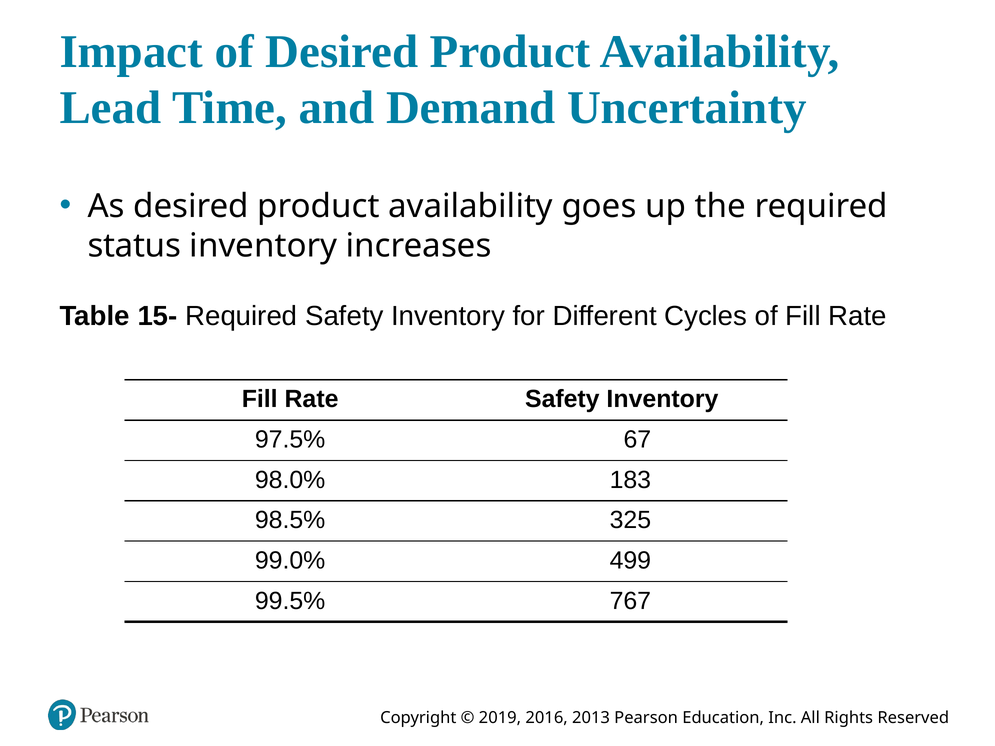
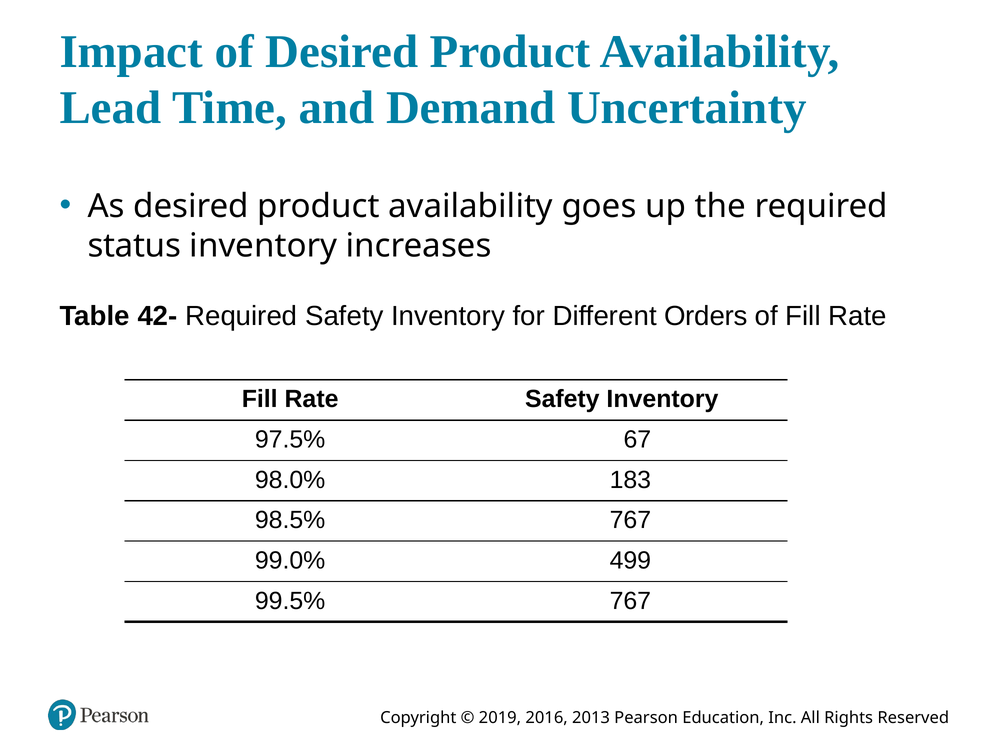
15-: 15- -> 42-
Cycles: Cycles -> Orders
98.5% 325: 325 -> 767
